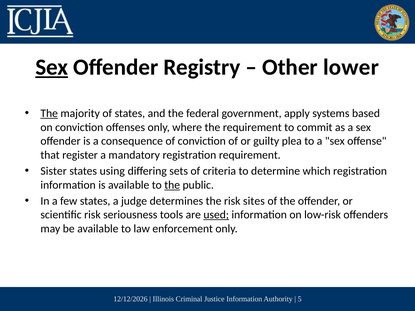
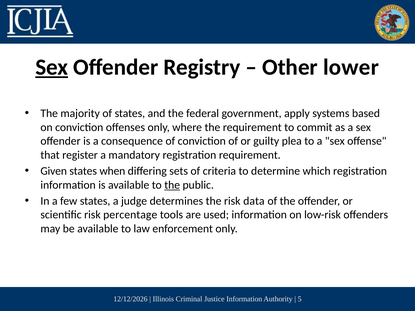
The at (49, 114) underline: present -> none
Sister: Sister -> Given
using: using -> when
sites: sites -> data
seriousness: seriousness -> percentage
used underline: present -> none
